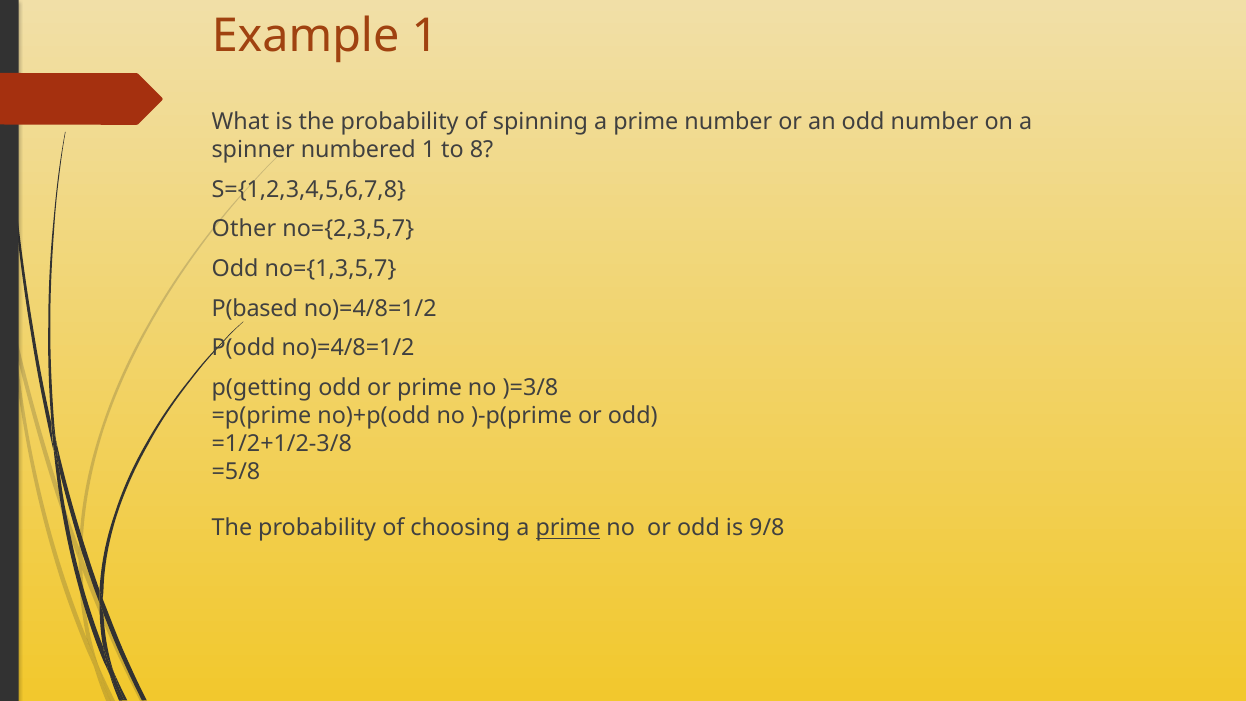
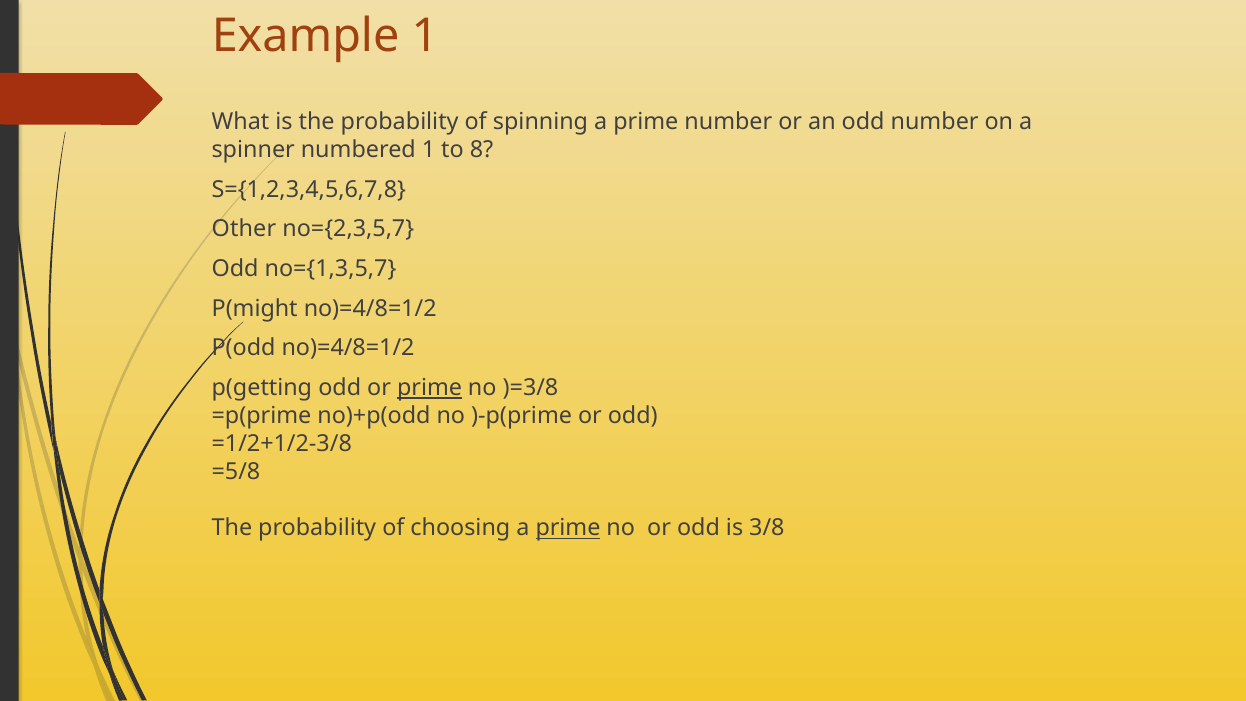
P(based: P(based -> P(might
prime at (430, 388) underline: none -> present
9/8: 9/8 -> 3/8
